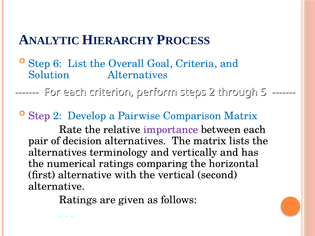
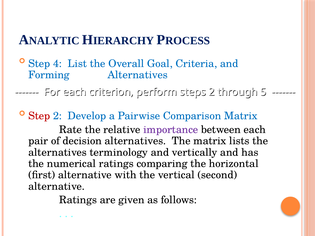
6: 6 -> 4
Solution: Solution -> Forming
Step at (39, 116) colour: purple -> red
